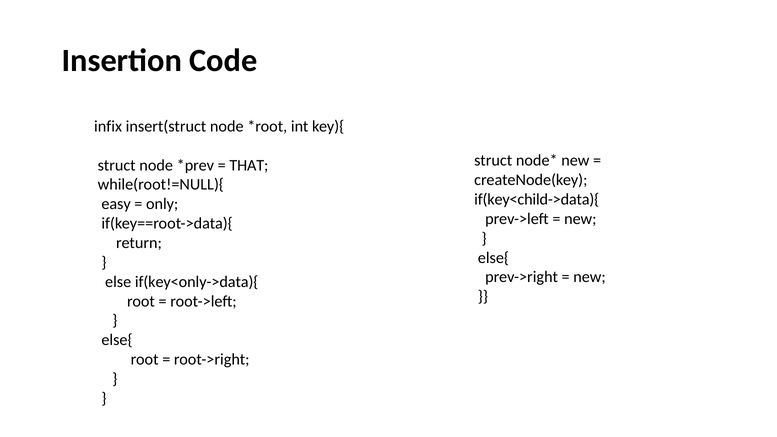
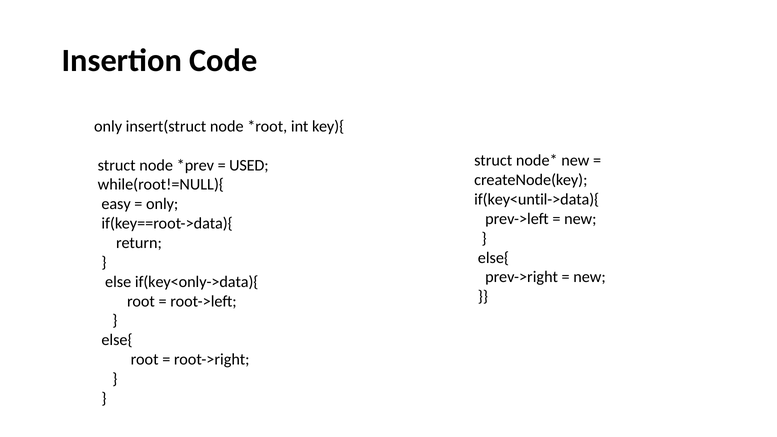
infix at (108, 126): infix -> only
THAT: THAT -> USED
if(key<child->data){: if(key<child->data){ -> if(key<until->data){
